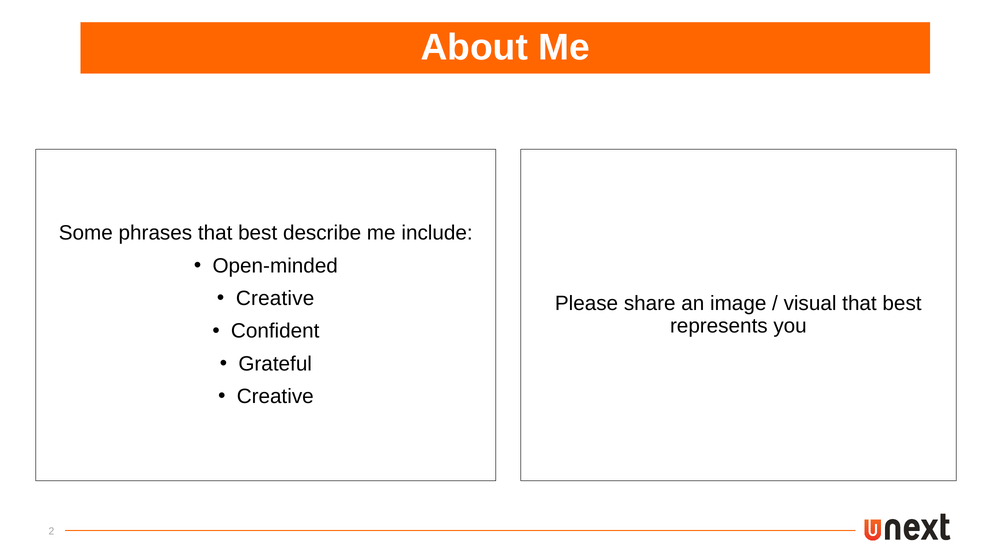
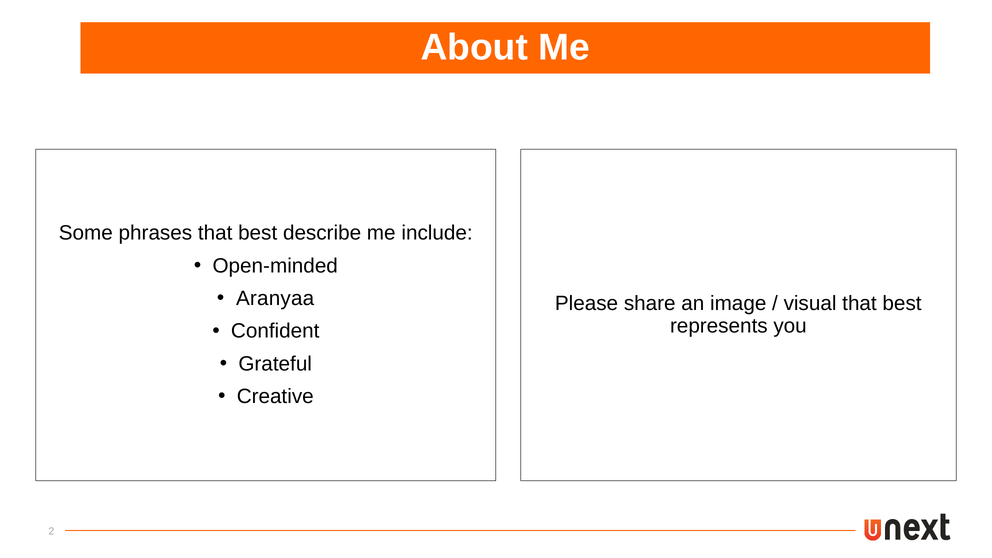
Creative at (275, 298): Creative -> Aranyaa
